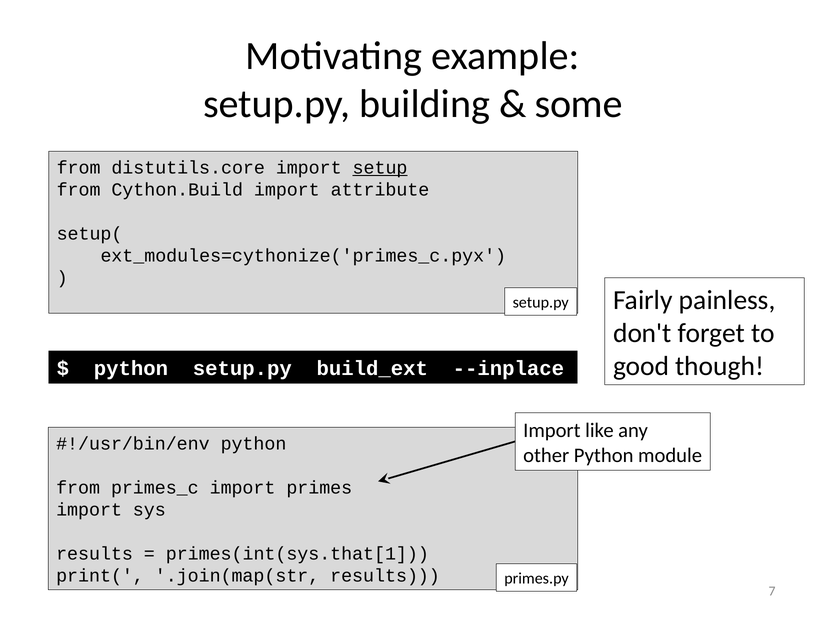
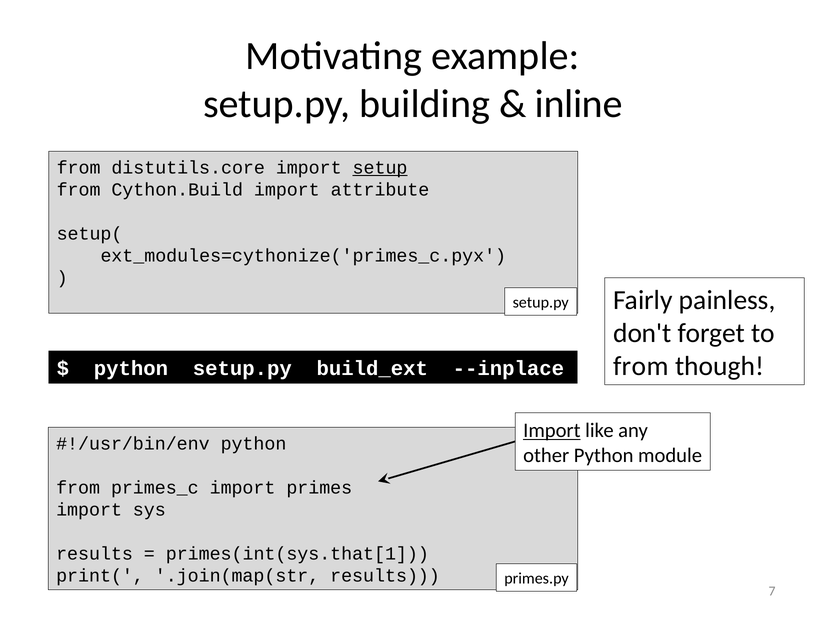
some: some -> inline
good at (641, 366): good -> from
Import at (552, 430) underline: none -> present
